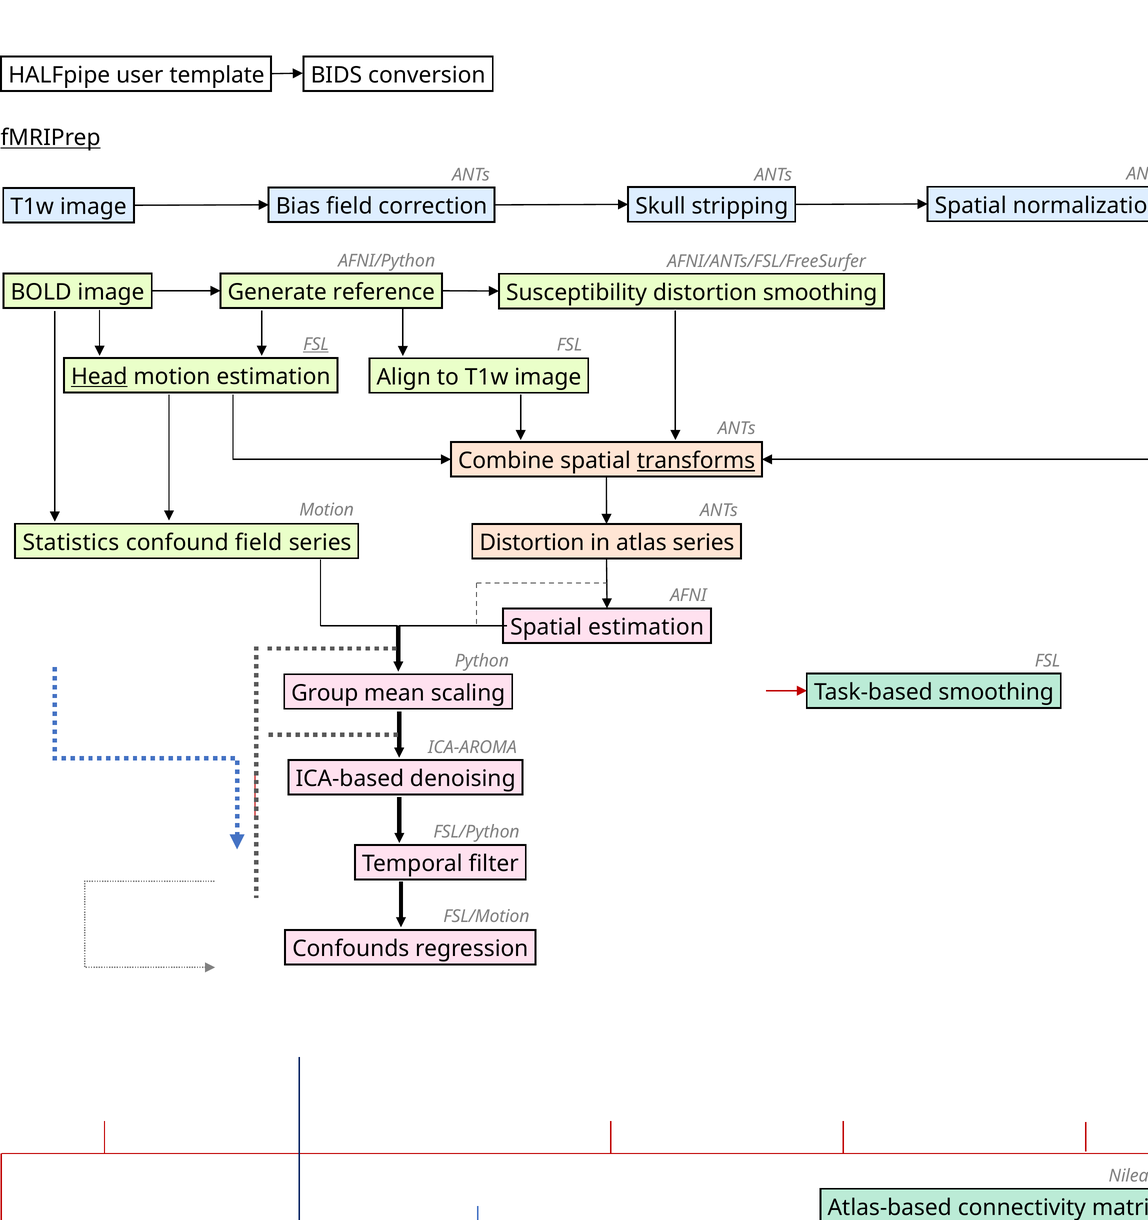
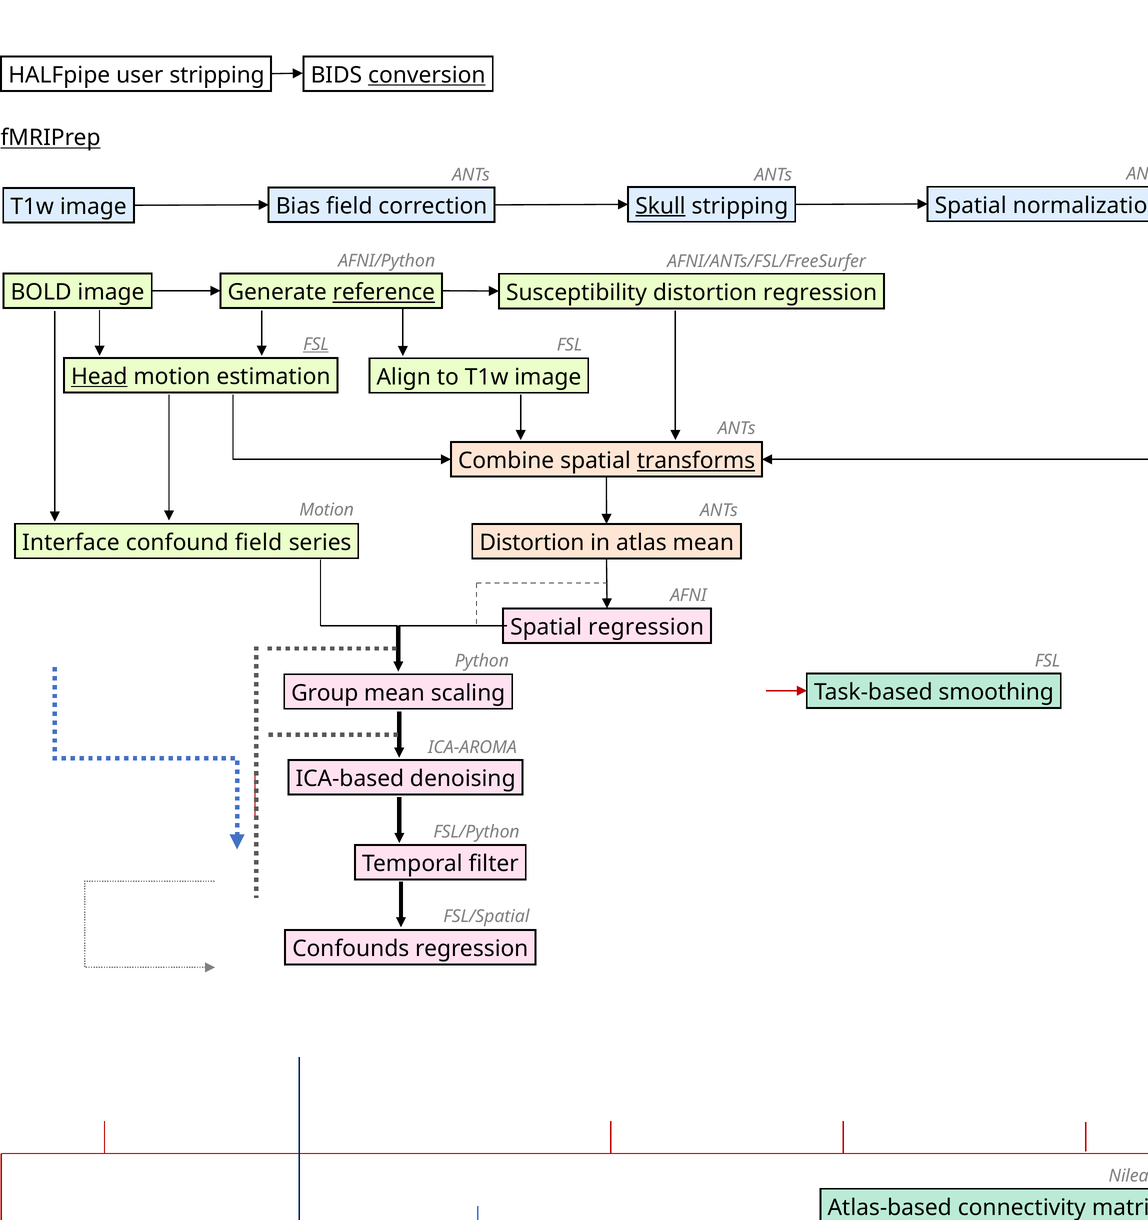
user template: template -> stripping
conversion underline: none -> present
Skull underline: none -> present
reference underline: none -> present
distortion smoothing: smoothing -> regression
Statistics: Statistics -> Interface
atlas series: series -> mean
Spatial estimation: estimation -> regression
FSL/Motion: FSL/Motion -> FSL/Spatial
